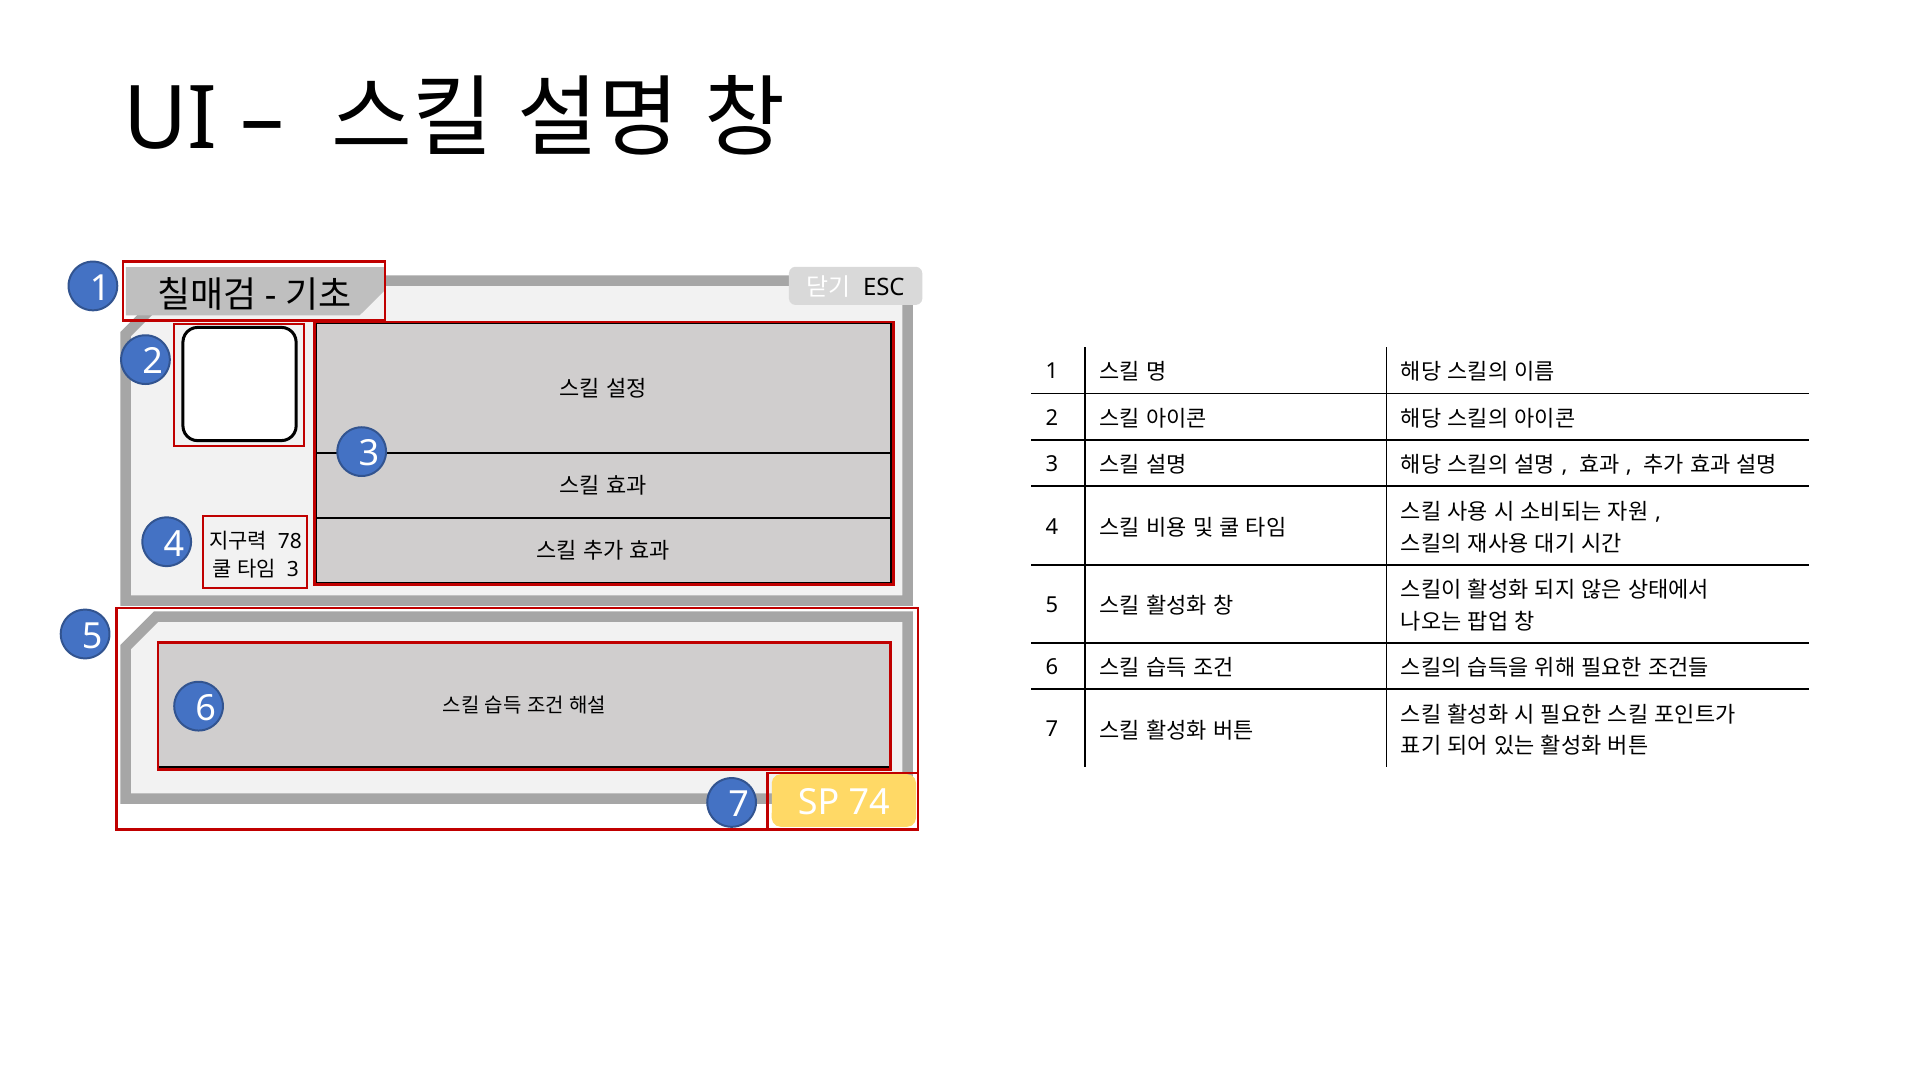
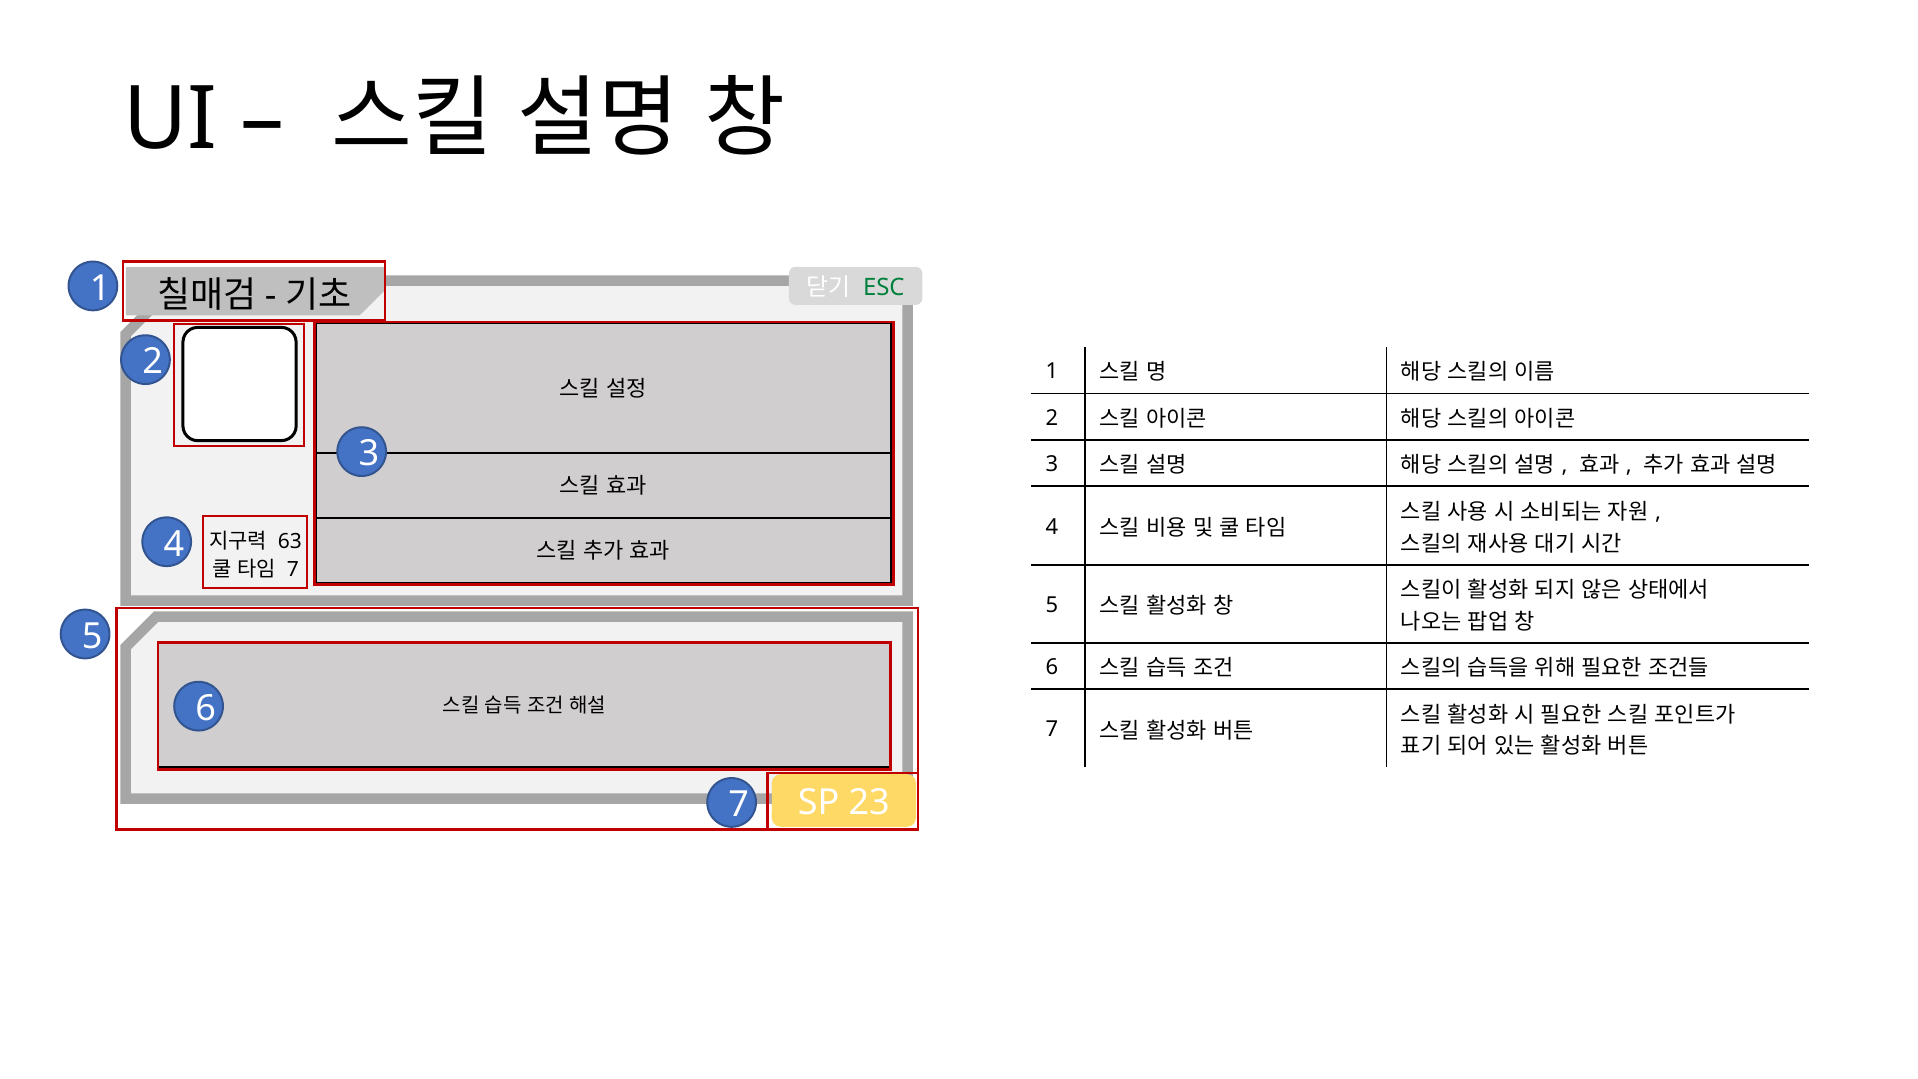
ESC colour: black -> green
78: 78 -> 63
3 at (293, 570): 3 -> 7
74: 74 -> 23
